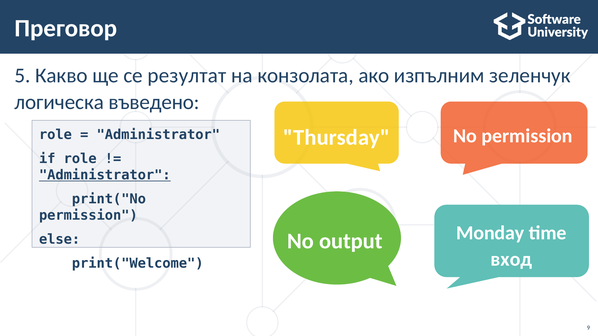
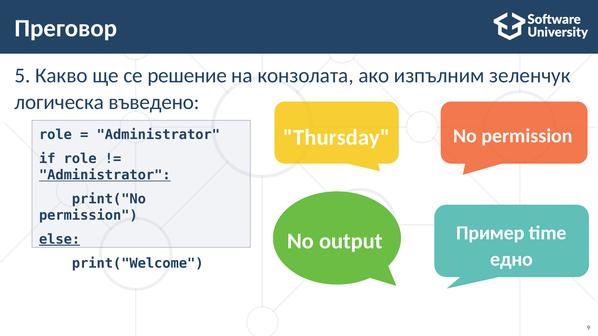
резултат: резултат -> решение
Monday: Monday -> Пример
else underline: none -> present
вход: вход -> едно
